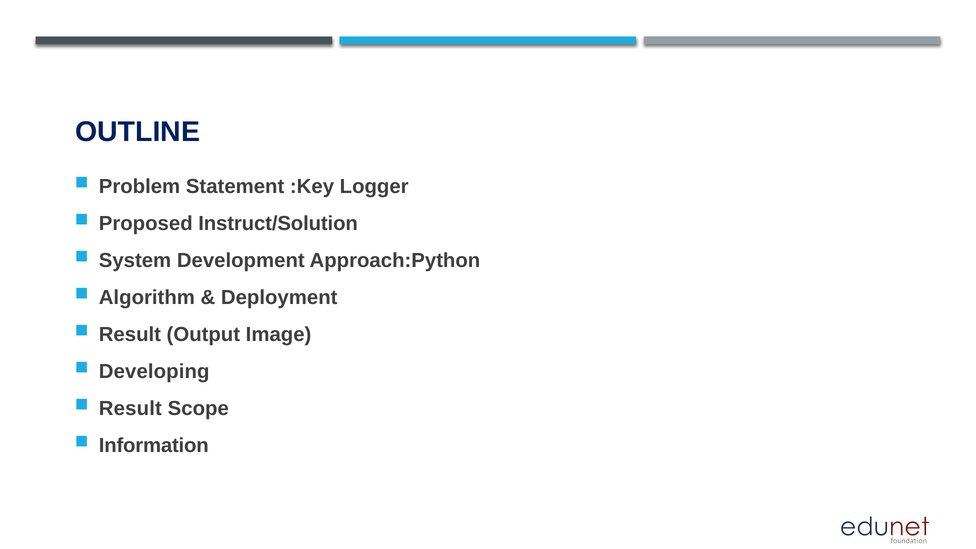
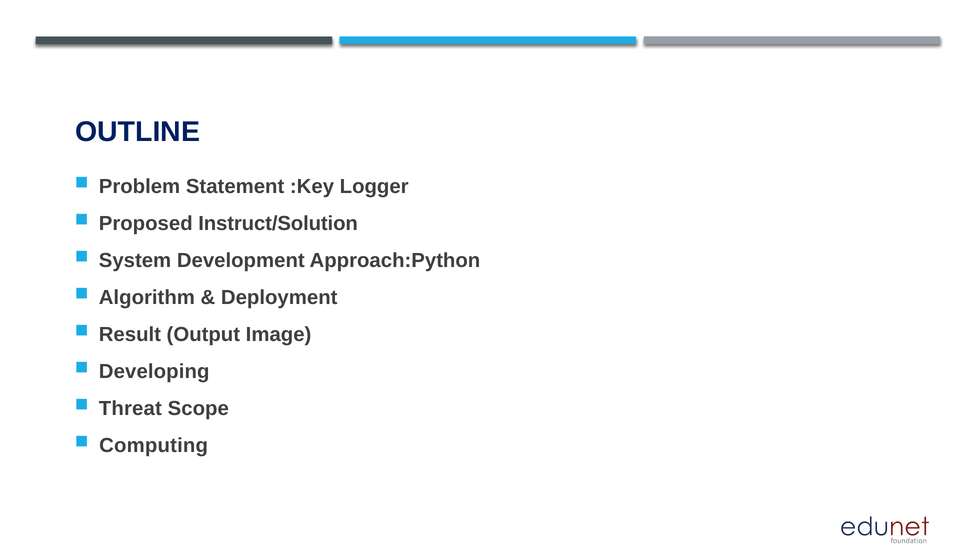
Result at (130, 408): Result -> Threat
Information: Information -> Computing
